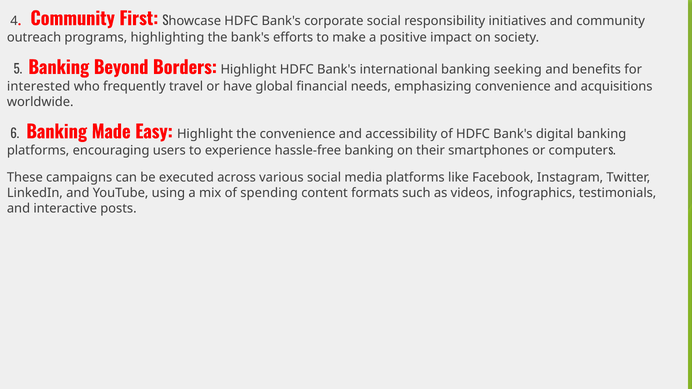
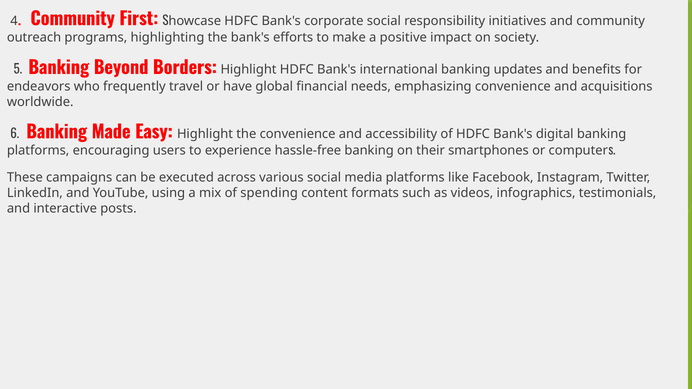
seeking: seeking -> updates
interested: interested -> endeavors
